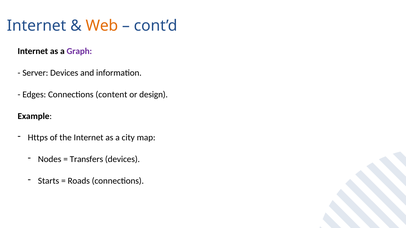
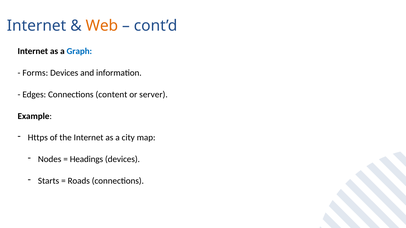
Graph colour: purple -> blue
Server: Server -> Forms
design: design -> server
Transfers: Transfers -> Headings
